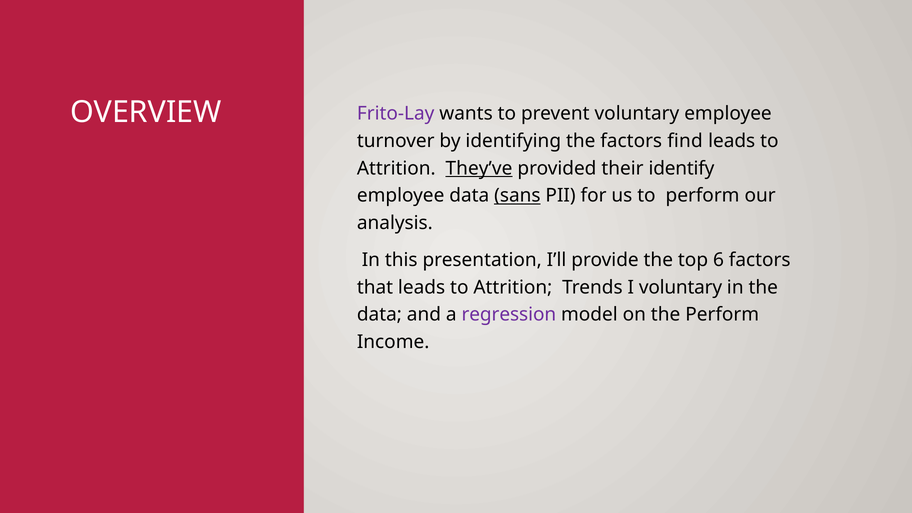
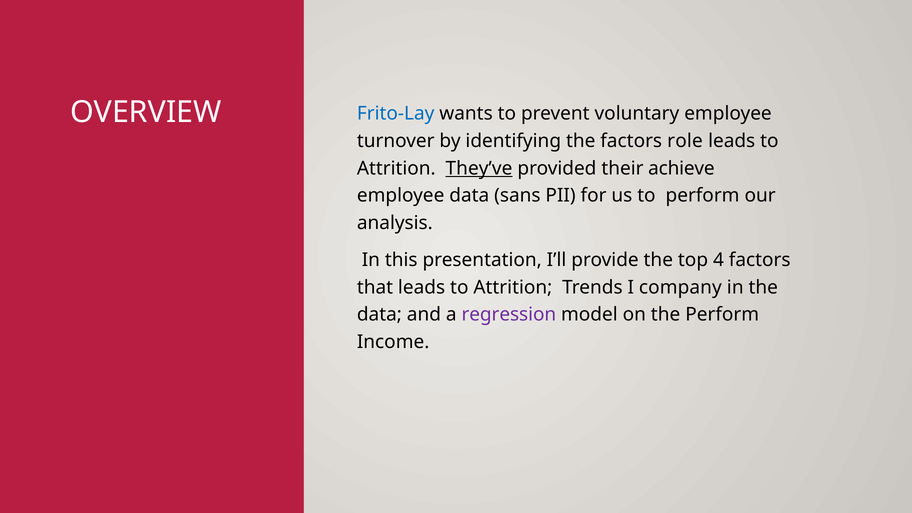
Frito-Lay colour: purple -> blue
find: find -> role
identify: identify -> achieve
sans underline: present -> none
6: 6 -> 4
I voluntary: voluntary -> company
